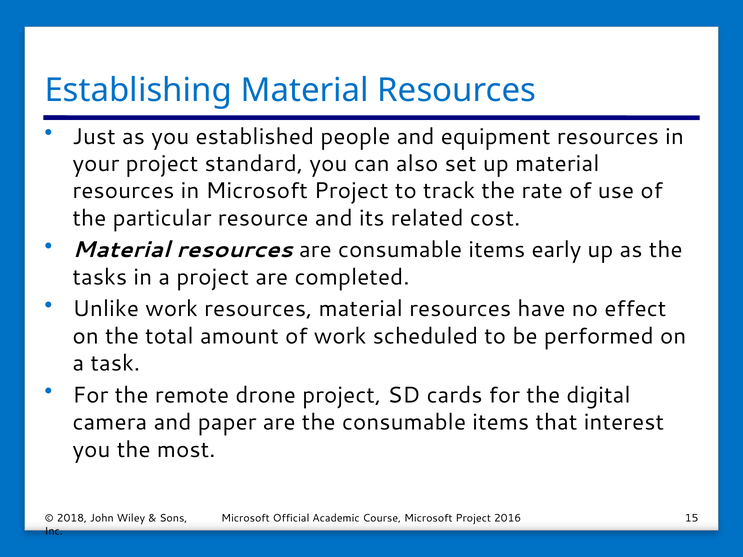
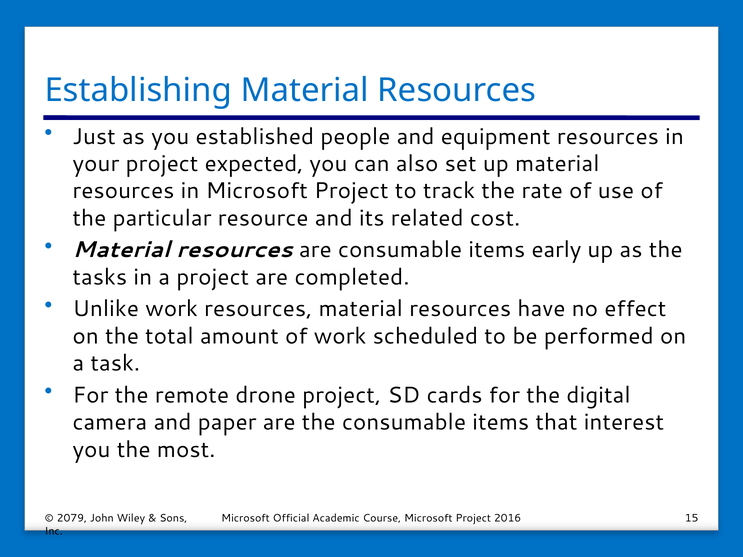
standard: standard -> expected
2018: 2018 -> 2079
